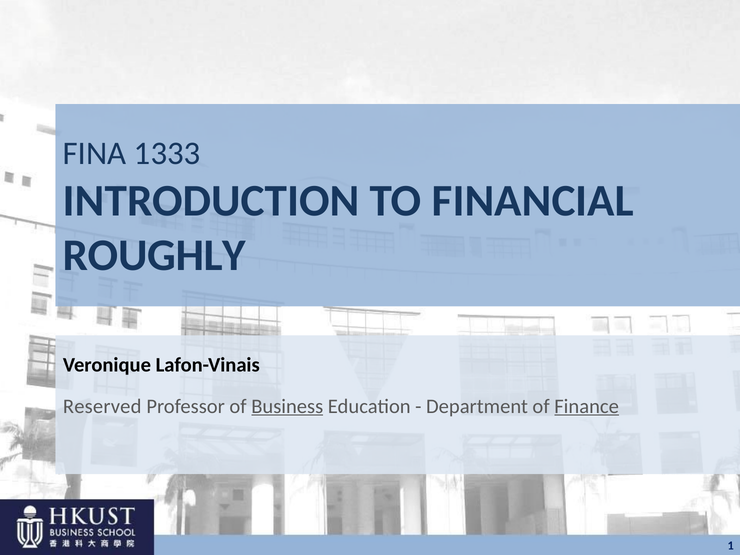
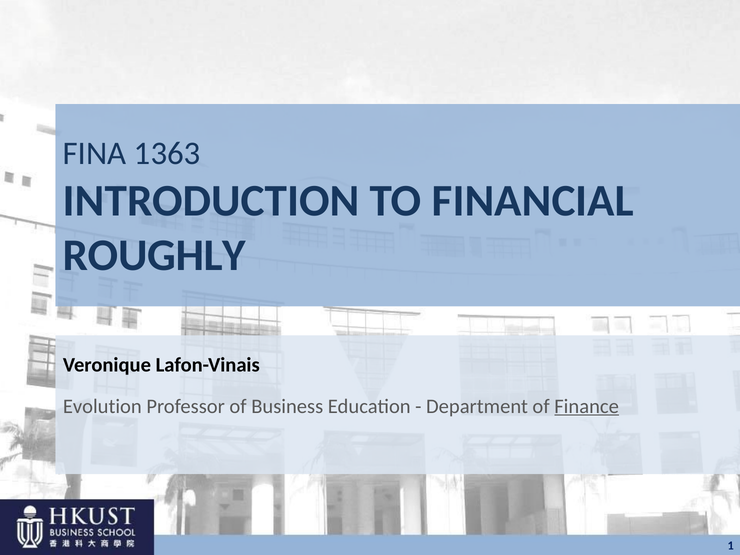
1333: 1333 -> 1363
Reserved at (102, 406): Reserved -> Evolution
Business underline: present -> none
